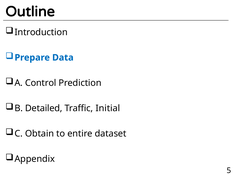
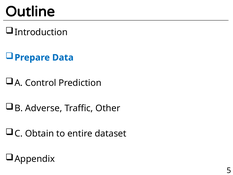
Detailed: Detailed -> Adverse
Initial: Initial -> Other
